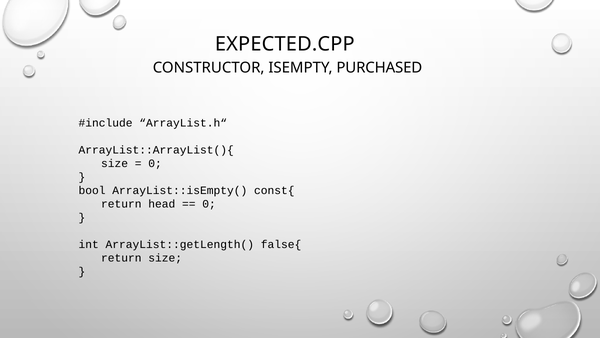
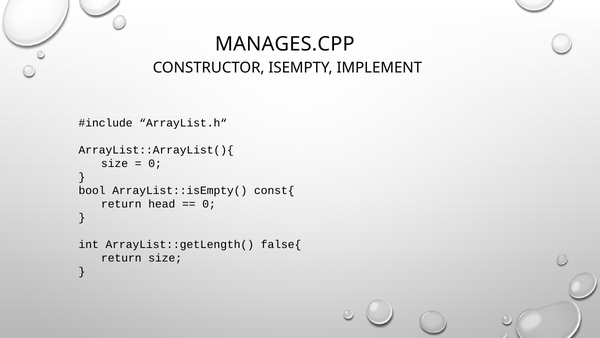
EXPECTED.CPP: EXPECTED.CPP -> MANAGES.CPP
PURCHASED: PURCHASED -> IMPLEMENT
